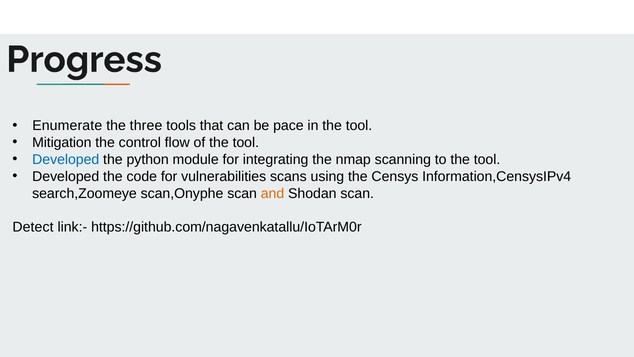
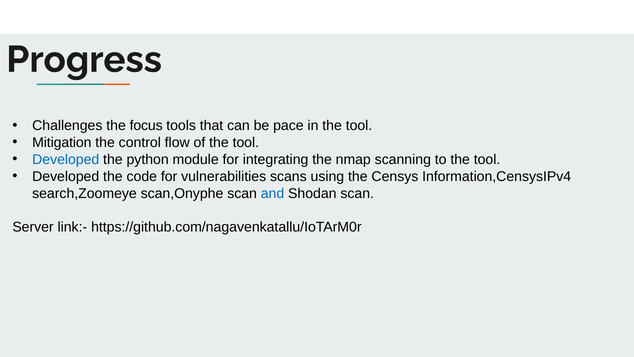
Enumerate: Enumerate -> Challenges
three: three -> focus
and colour: orange -> blue
Detect: Detect -> Server
